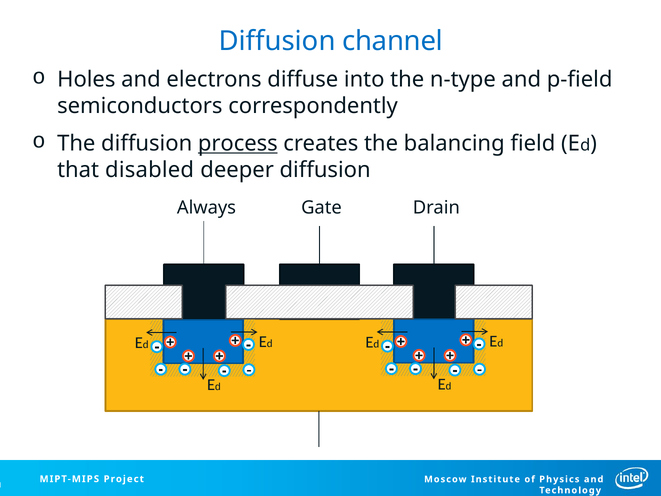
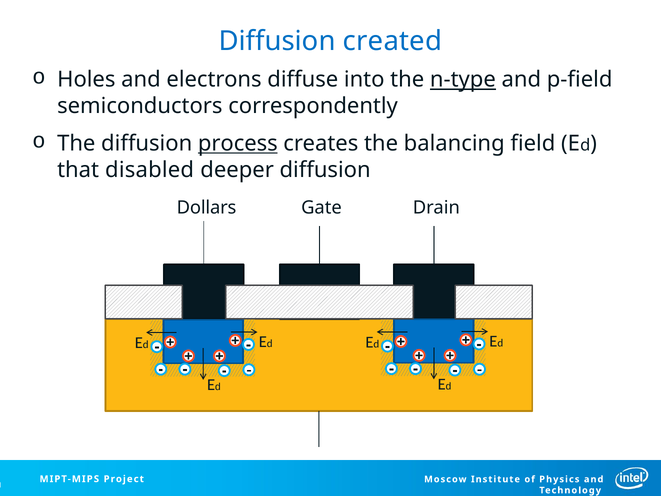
channel: channel -> created
n-type underline: none -> present
Always: Always -> Dollars
